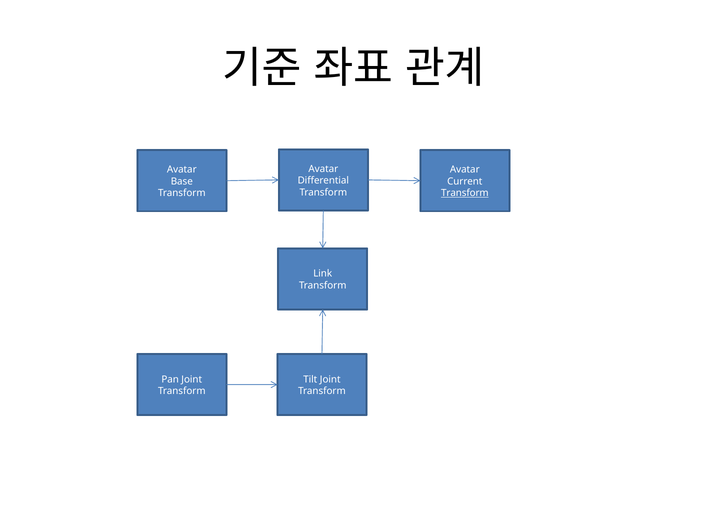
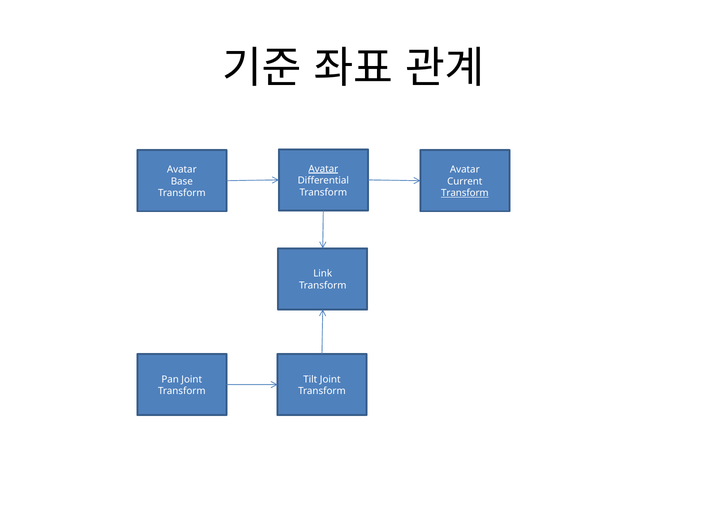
Avatar at (323, 169) underline: none -> present
